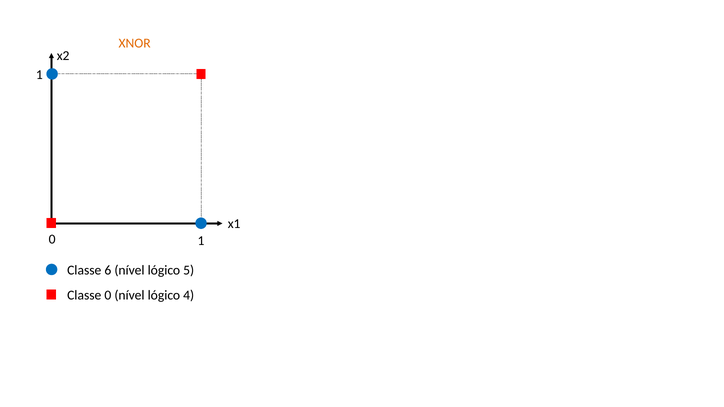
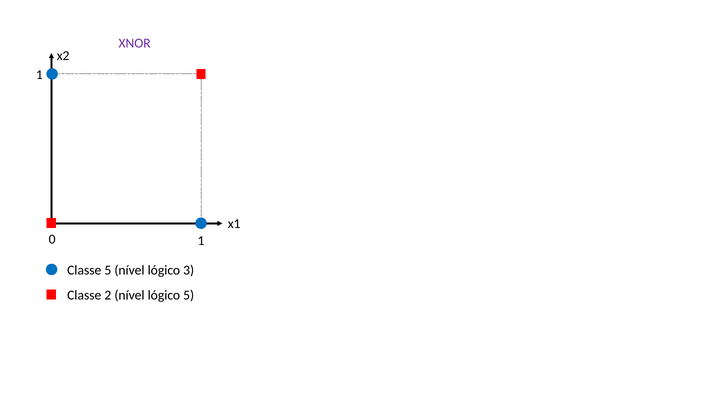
XNOR colour: orange -> purple
Classe 6: 6 -> 5
5: 5 -> 3
Classe 0: 0 -> 2
lógico 4: 4 -> 5
